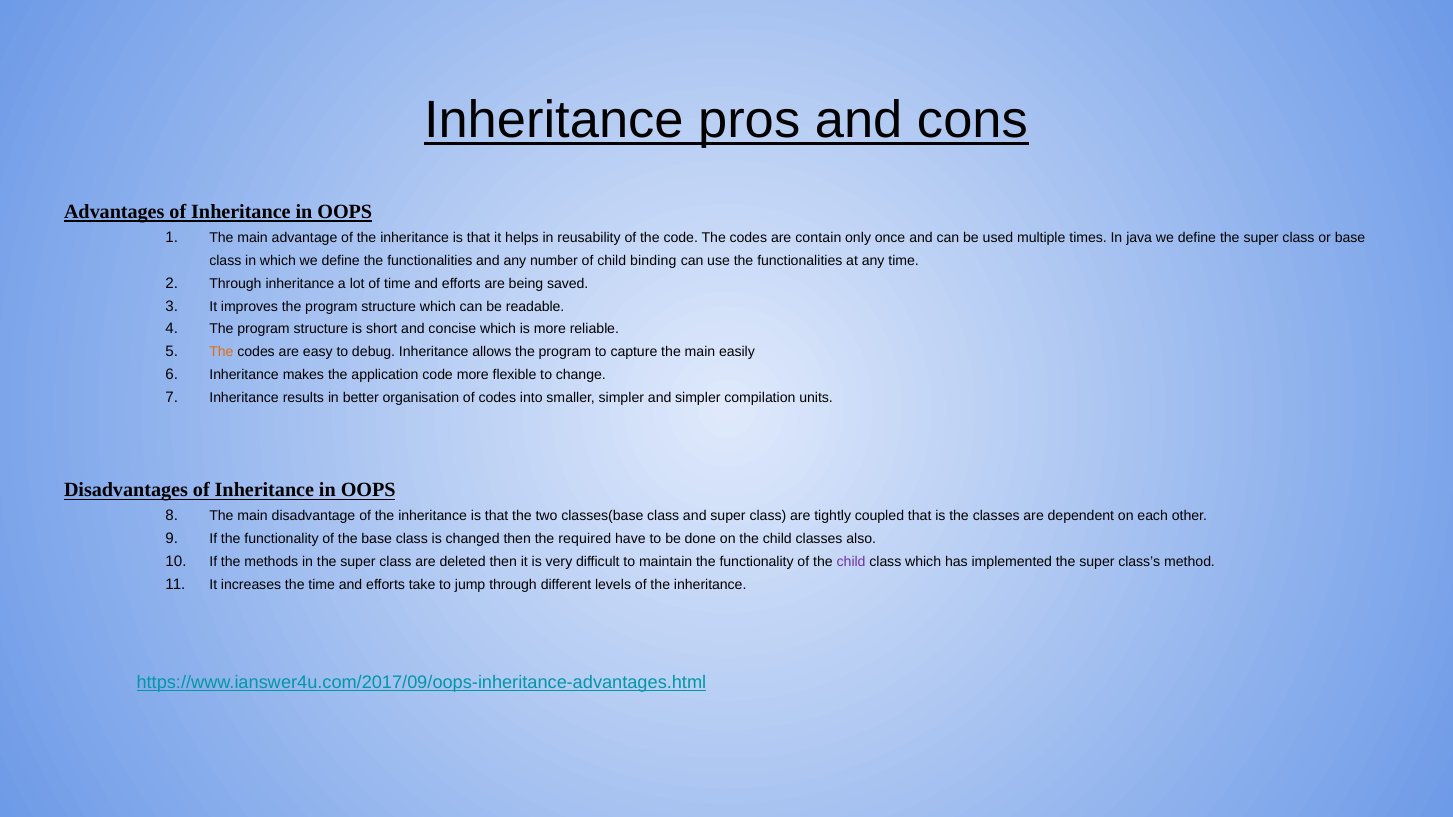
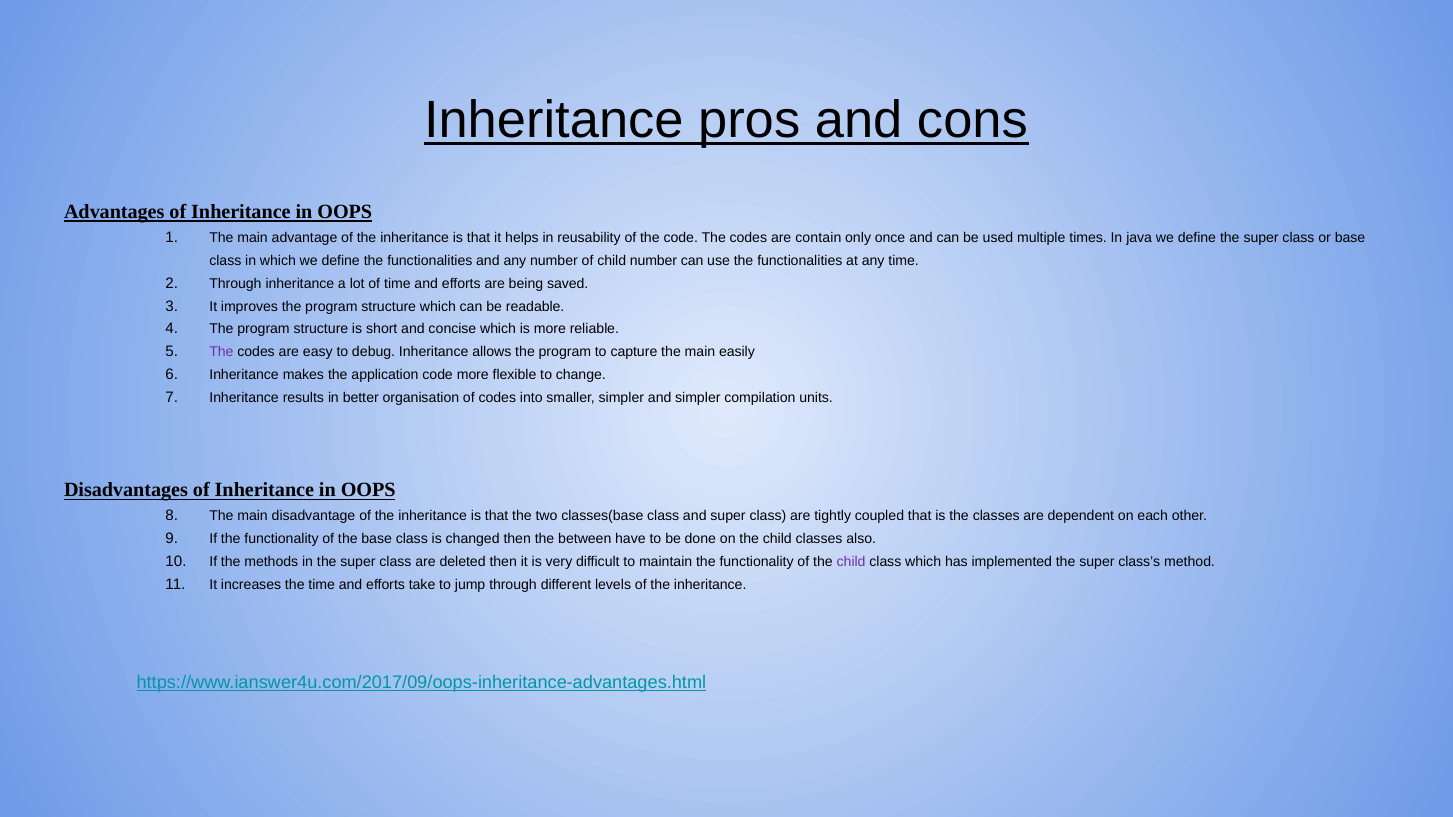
child binding: binding -> number
The at (221, 352) colour: orange -> purple
required: required -> between
